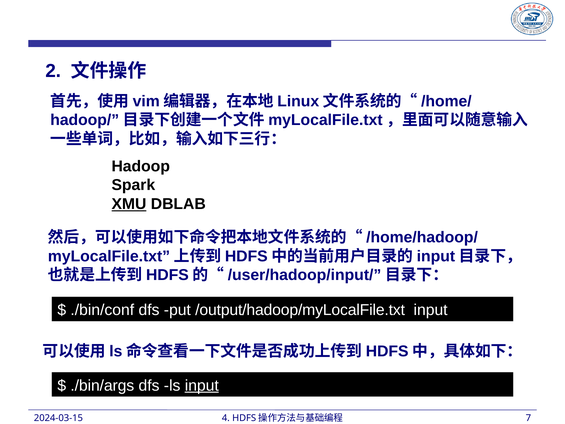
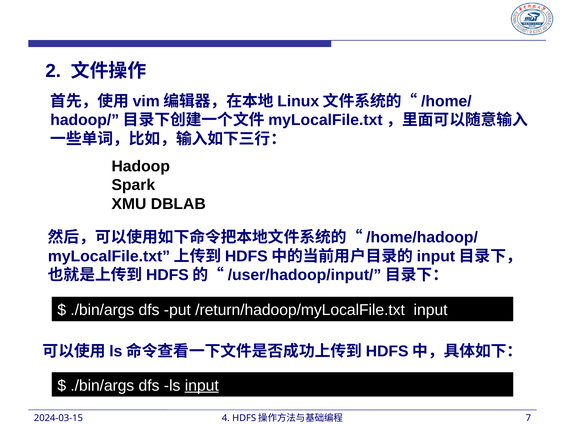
XMU underline: present -> none
./bin/conf at (102, 310): ./bin/conf -> ./bin/args
/output/hadoop/myLocalFile.txt: /output/hadoop/myLocalFile.txt -> /return/hadoop/myLocalFile.txt
